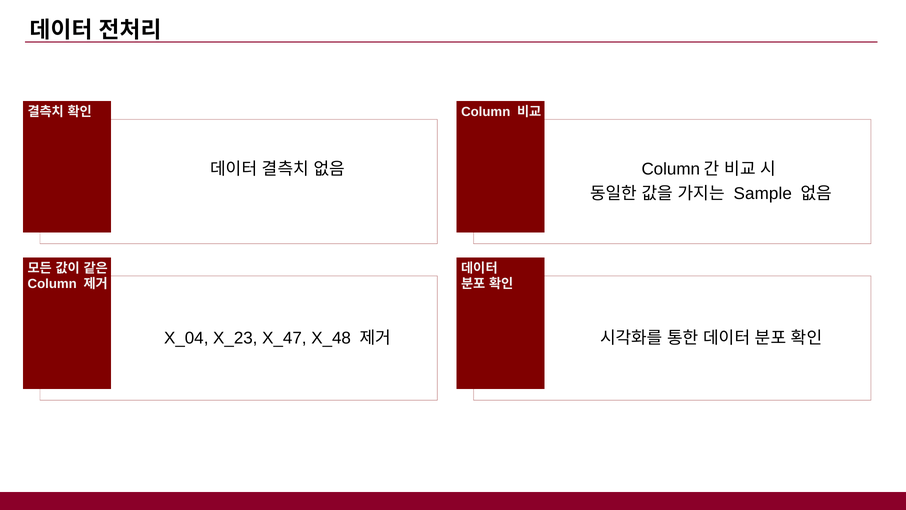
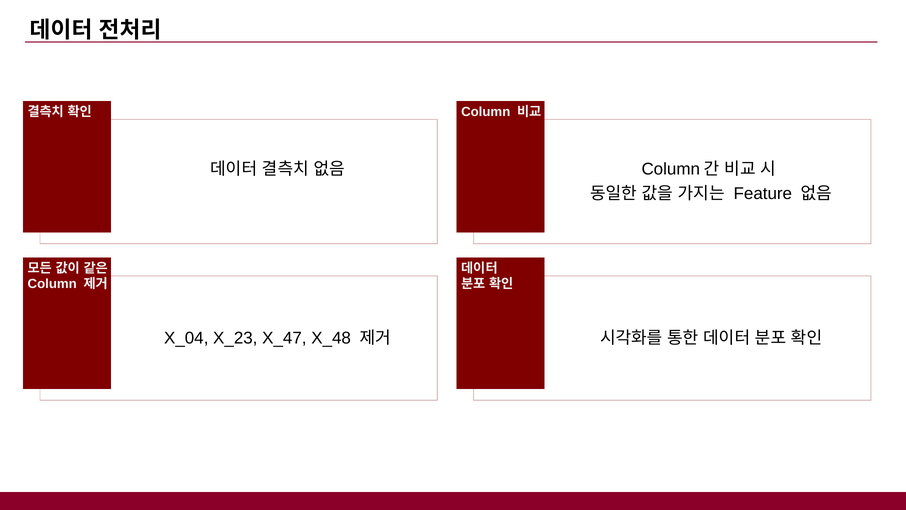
Sample: Sample -> Feature
